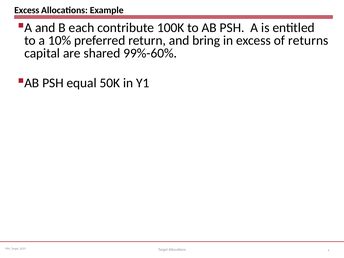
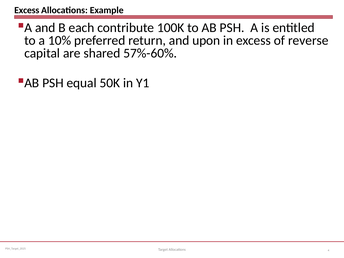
bring: bring -> upon
returns: returns -> reverse
99%-60%: 99%-60% -> 57%-60%
